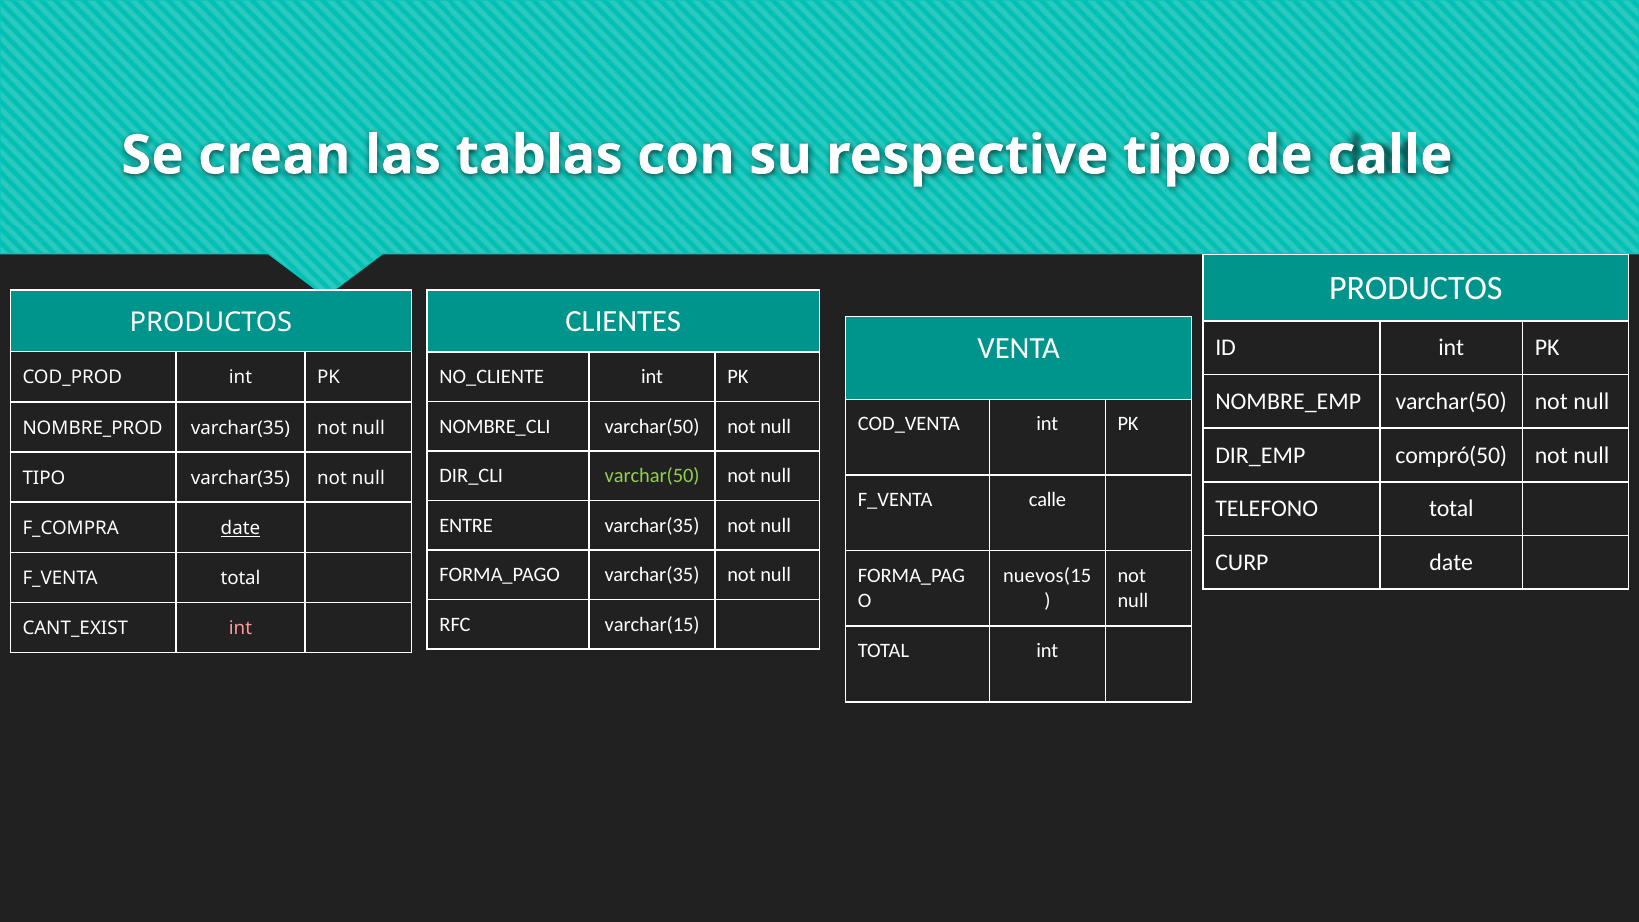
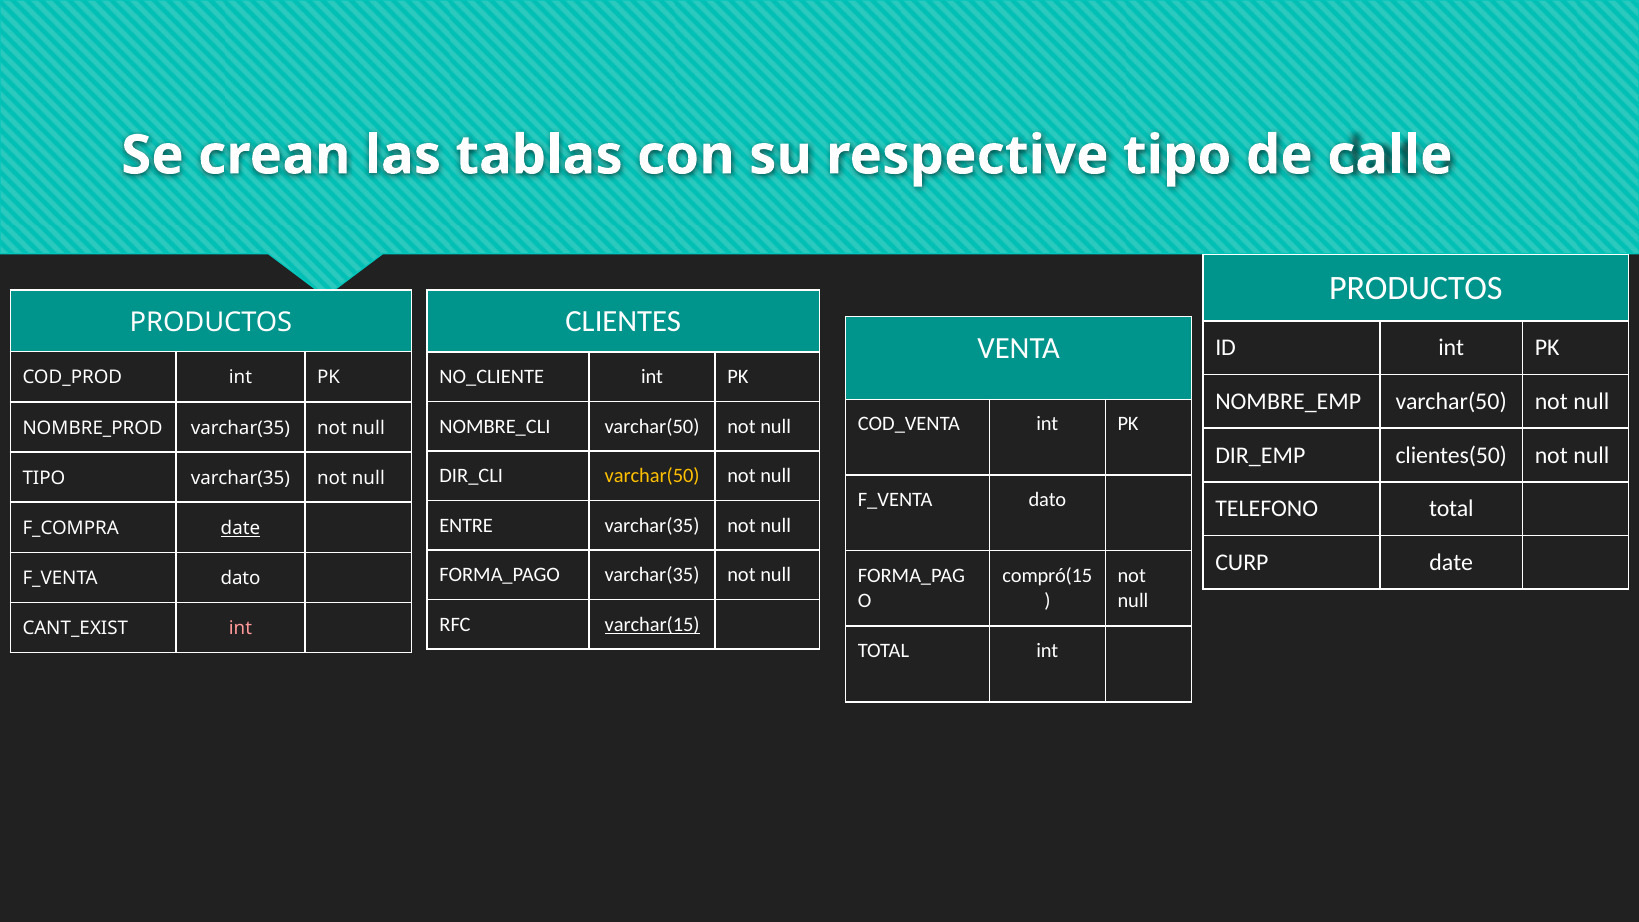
compró(50: compró(50 -> clientes(50
varchar(50 at (652, 476) colour: light green -> yellow
calle at (1047, 500): calle -> dato
nuevos(15: nuevos(15 -> compró(15
total at (241, 578): total -> dato
varchar(15 underline: none -> present
